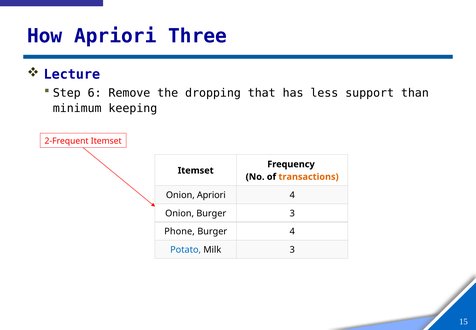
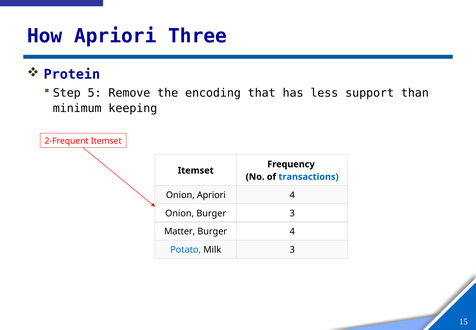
Lecture: Lecture -> Protein
6: 6 -> 5
dropping: dropping -> encoding
transactions colour: orange -> blue
Phone: Phone -> Matter
